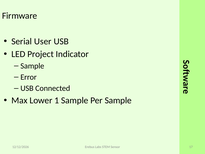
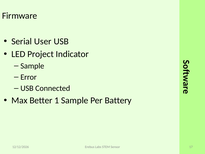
Lower: Lower -> Better
Per Sample: Sample -> Battery
